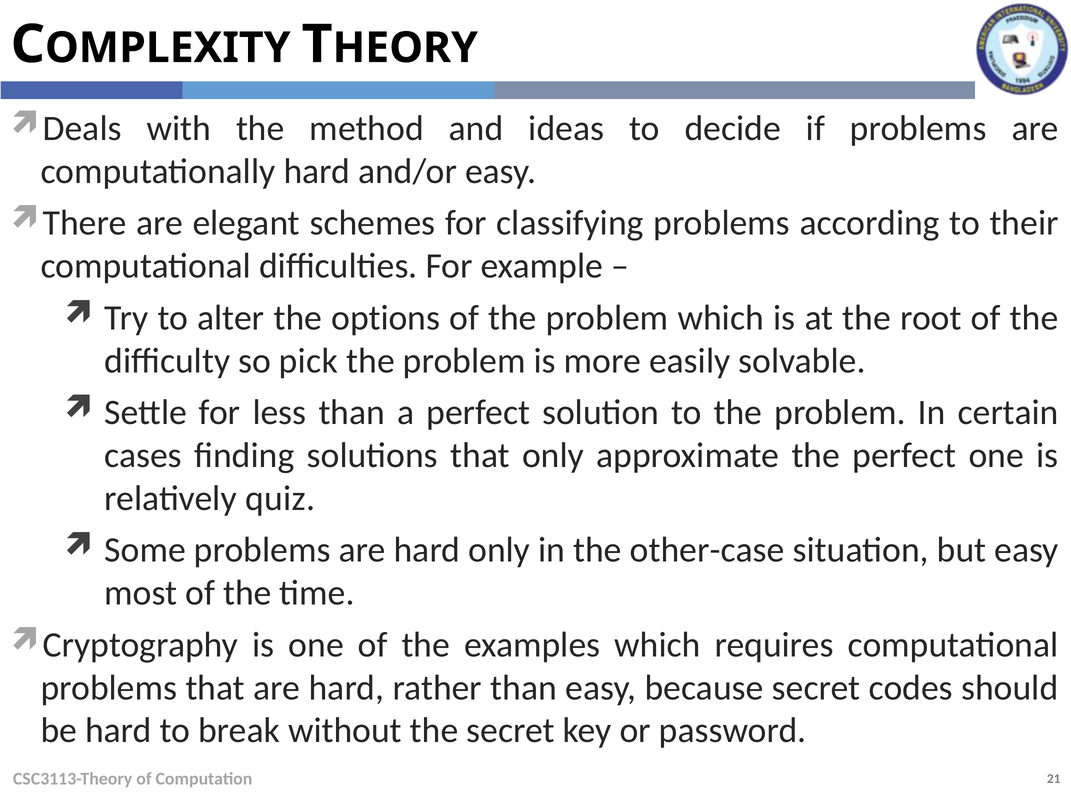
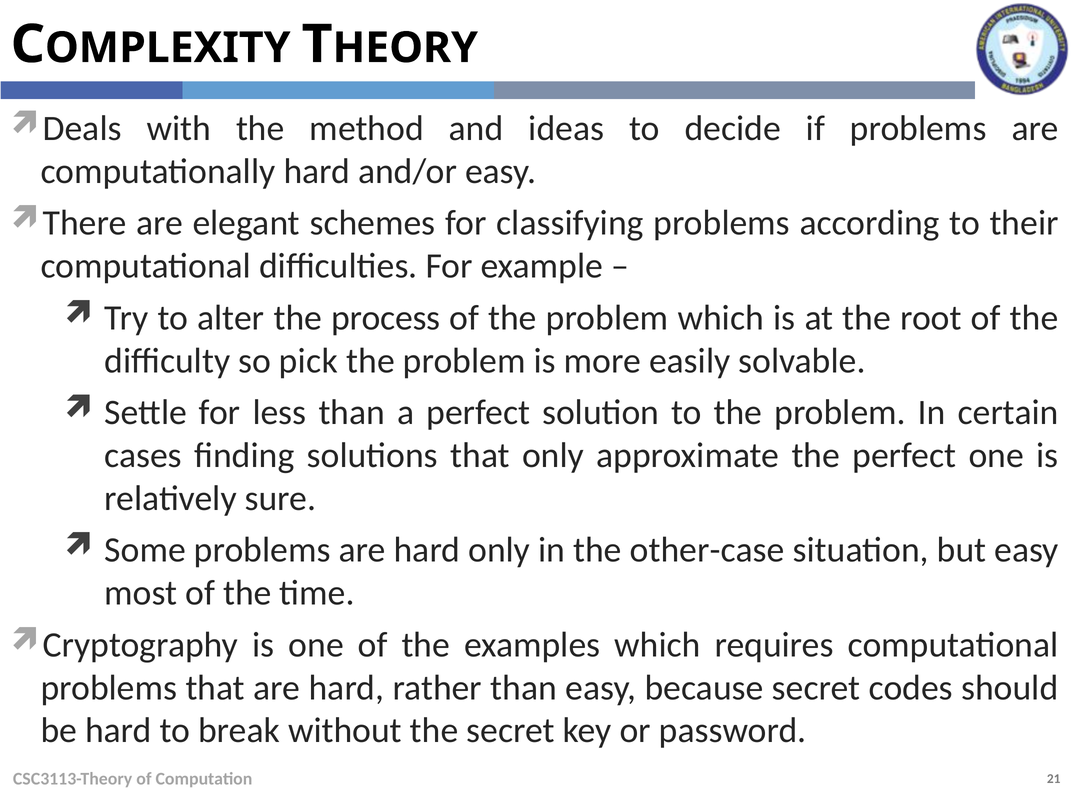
options: options -> process
quiz: quiz -> sure
